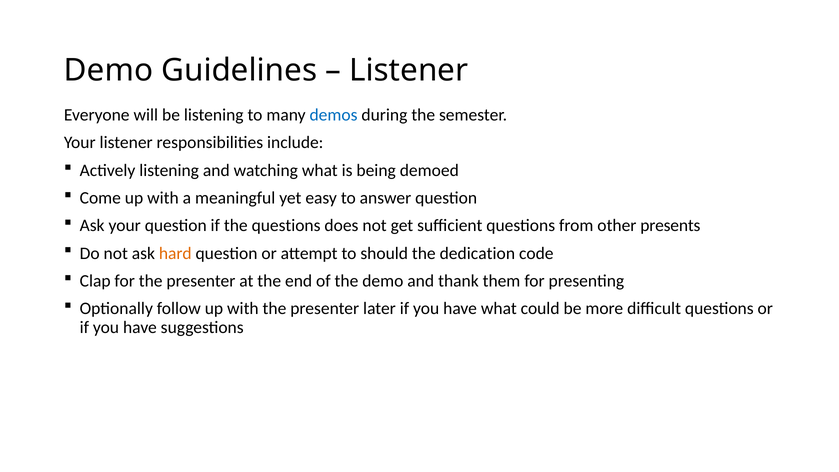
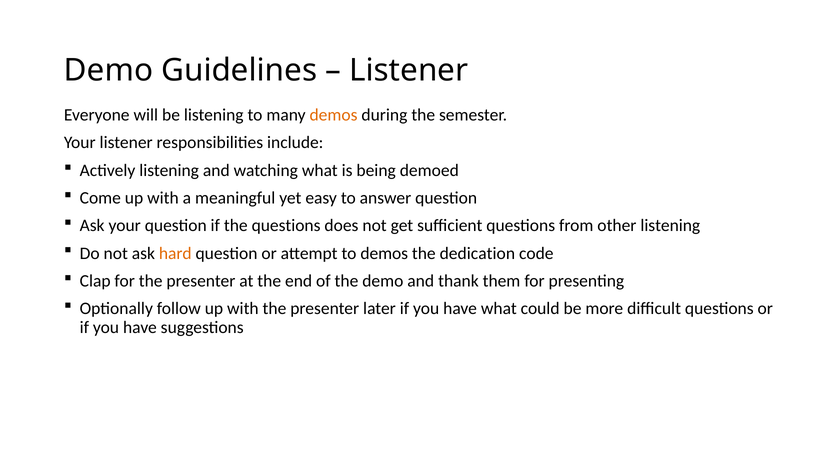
demos at (334, 115) colour: blue -> orange
other presents: presents -> listening
to should: should -> demos
